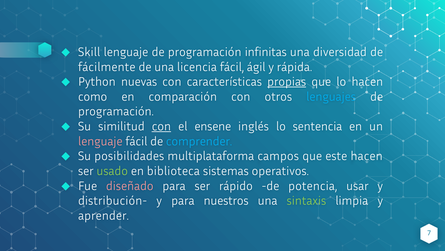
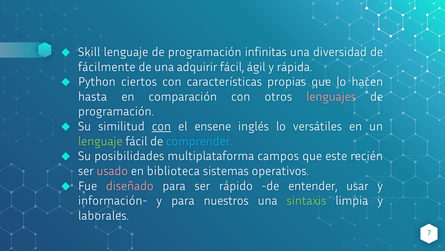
licencia: licencia -> adquirir
nuevas: nuevas -> ciertos
propias underline: present -> none
como: como -> hasta
lenguajes colour: light blue -> pink
sentencia: sentencia -> versátiles
lenguaje at (100, 141) colour: pink -> light green
este hacen: hacen -> recién
usado colour: light green -> pink
potencia: potencia -> entender
distribución-: distribución- -> información-
aprender: aprender -> laborales
